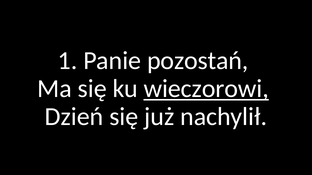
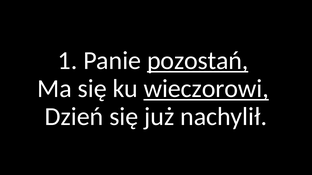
pozostań underline: none -> present
